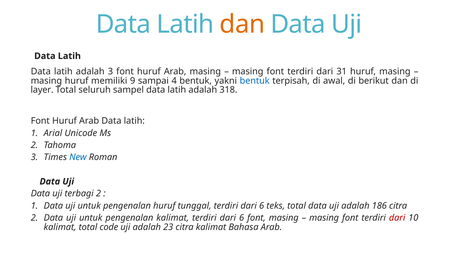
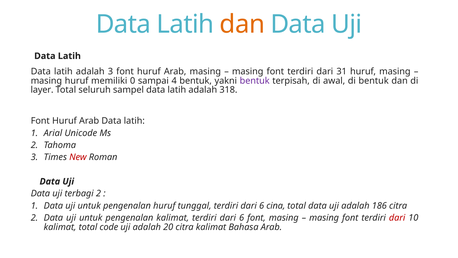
9: 9 -> 0
bentuk at (255, 81) colour: blue -> purple
di berikut: berikut -> bentuk
New colour: blue -> red
teks: teks -> cina
23: 23 -> 20
